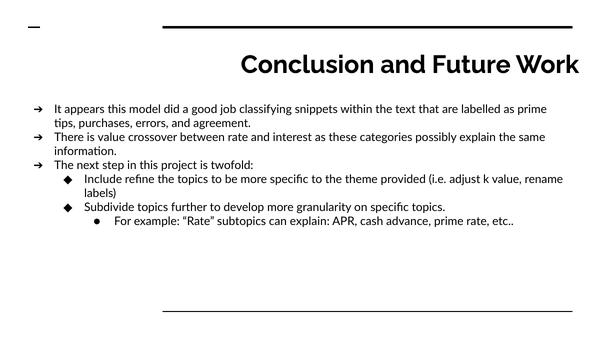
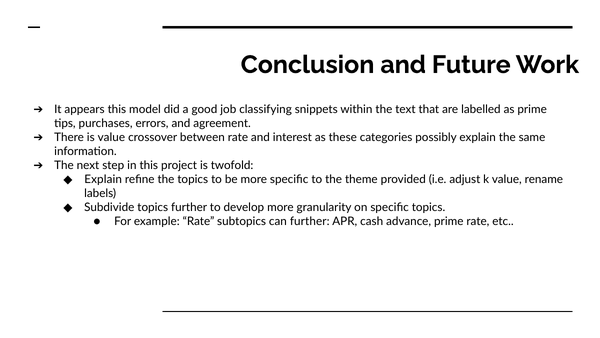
Include at (103, 179): Include -> Explain
can explain: explain -> further
